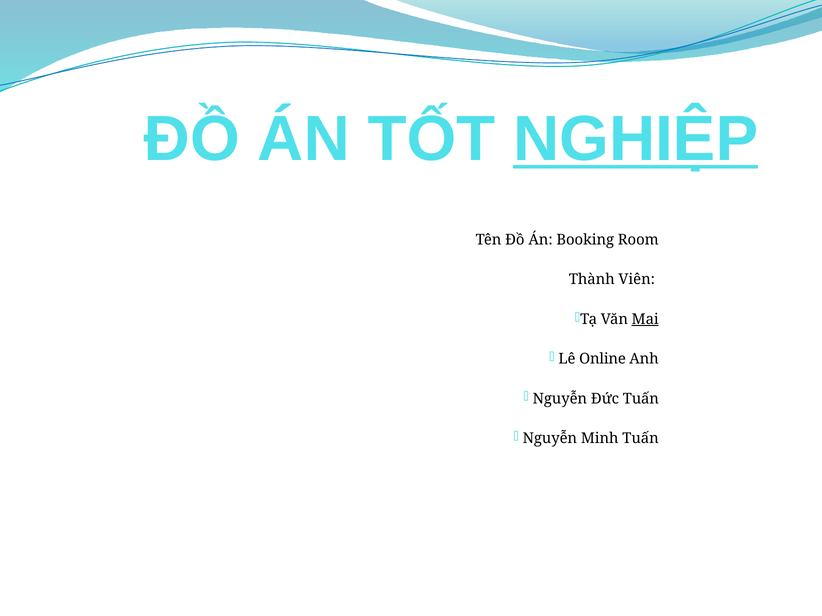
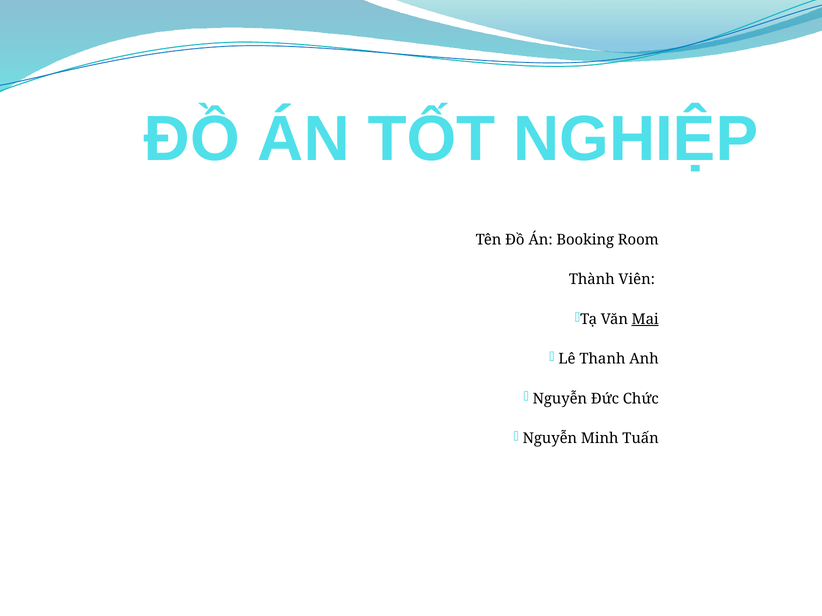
NGHIỆP underline: present -> none
Online: Online -> Thanh
Đức Tuấn: Tuấn -> Chức
